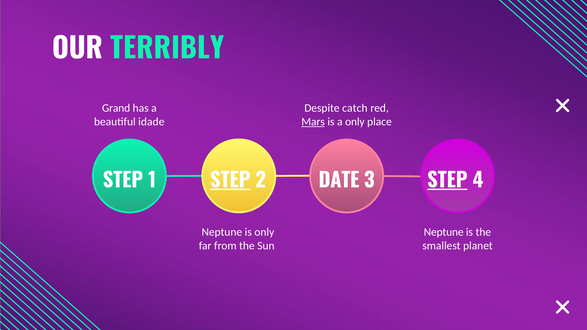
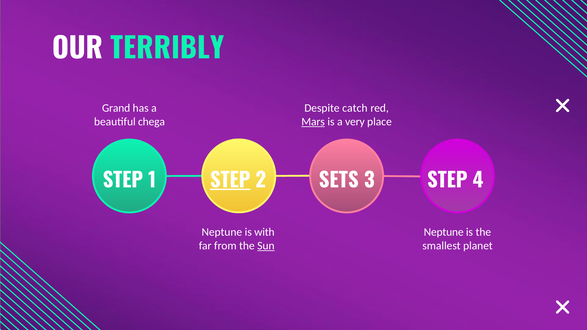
idade: idade -> chega
a only: only -> very
DATE: DATE -> SETS
STEP at (447, 181) underline: present -> none
is only: only -> with
Sun underline: none -> present
